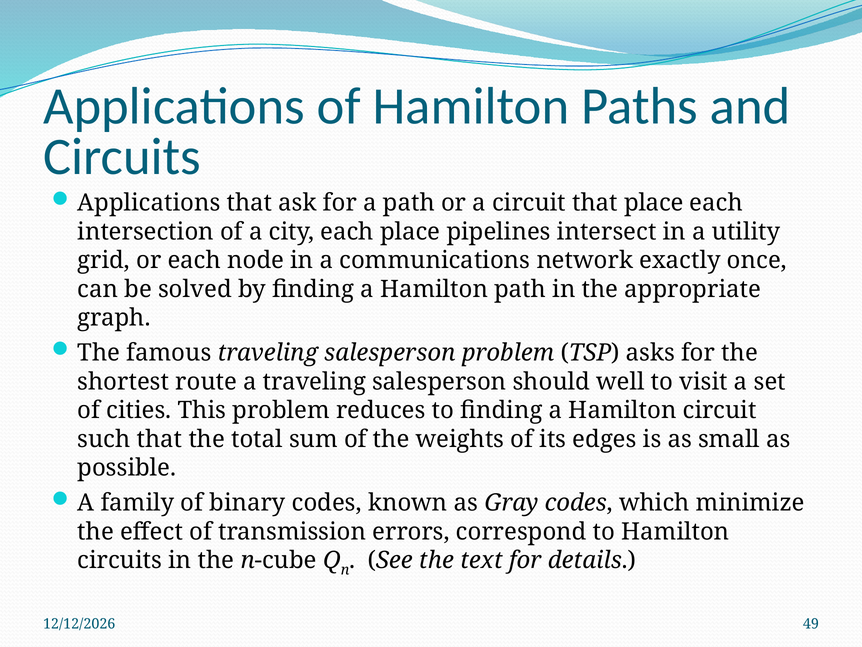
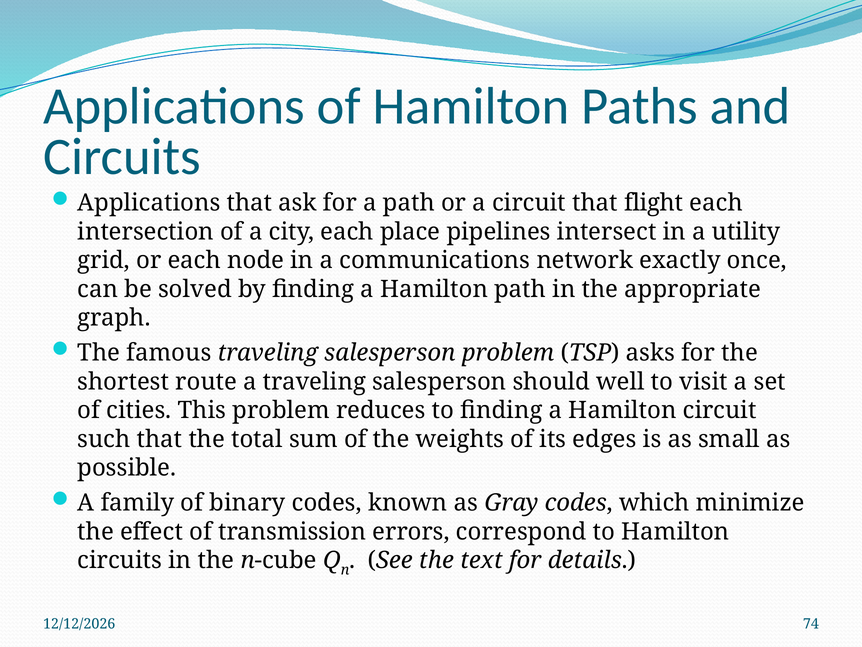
that place: place -> flight
49: 49 -> 74
